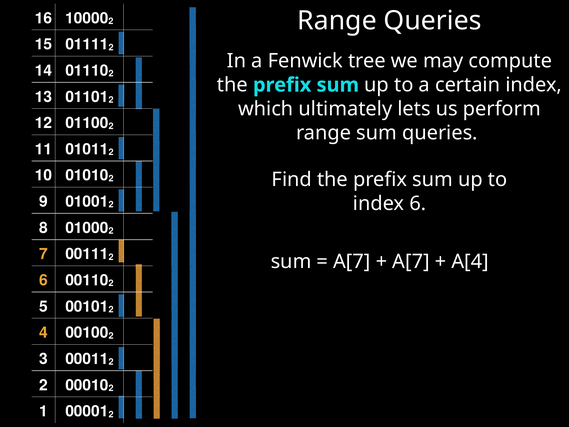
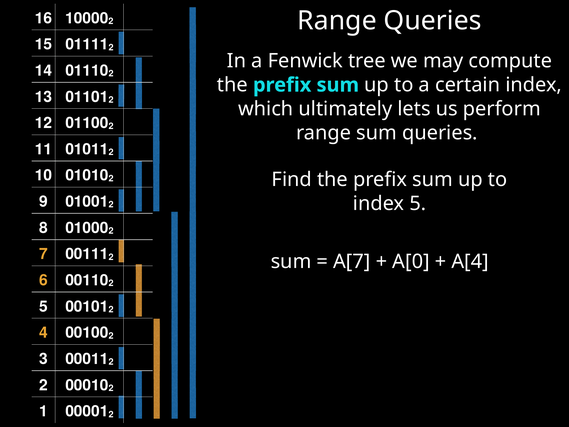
index 6: 6 -> 5
A[7 at (411, 261): A[7 -> A[0
